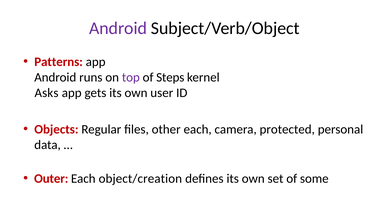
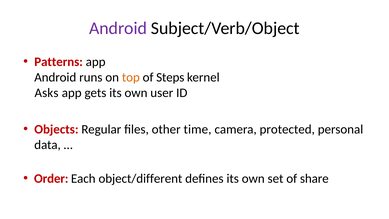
top colour: purple -> orange
other each: each -> time
Outer: Outer -> Order
object/creation: object/creation -> object/different
some: some -> share
